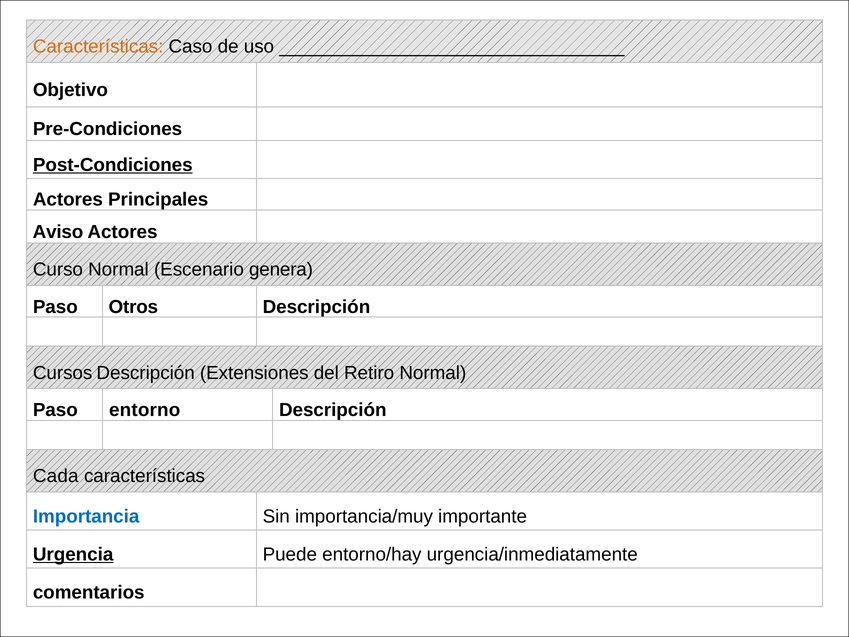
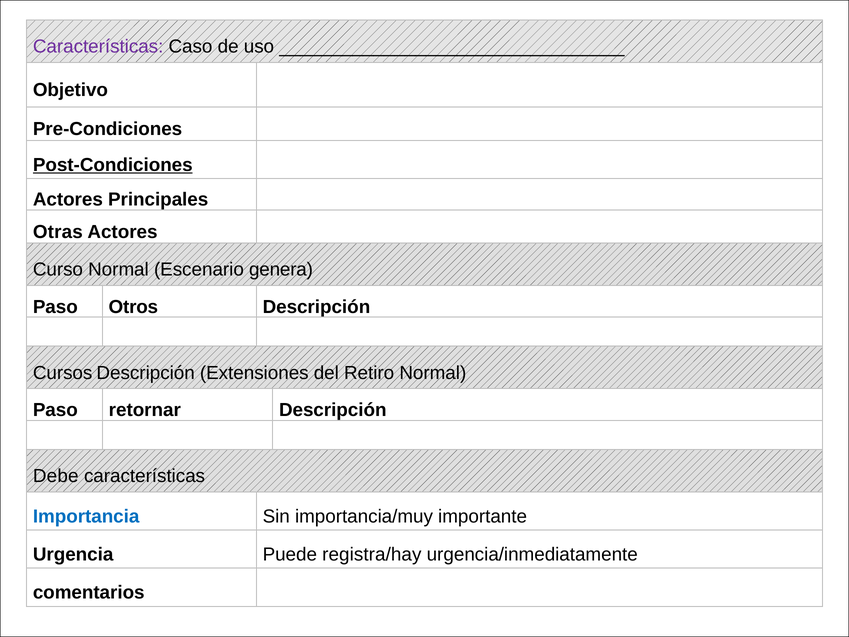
Características at (98, 47) colour: orange -> purple
Aviso: Aviso -> Otras
entorno: entorno -> retornar
Cada: Cada -> Debe
Urgencia underline: present -> none
entorno/hay: entorno/hay -> registra/hay
